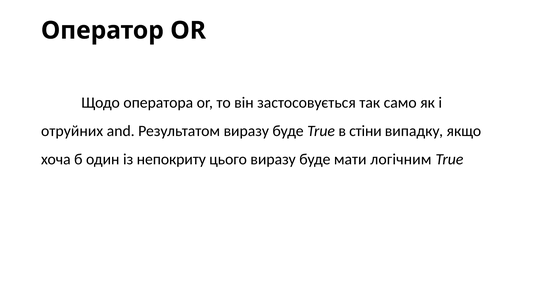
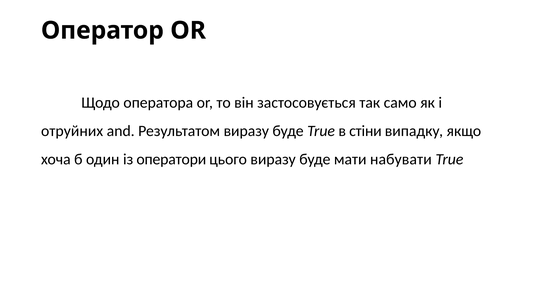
непокриту: непокриту -> оператори
логічним: логічним -> набувати
